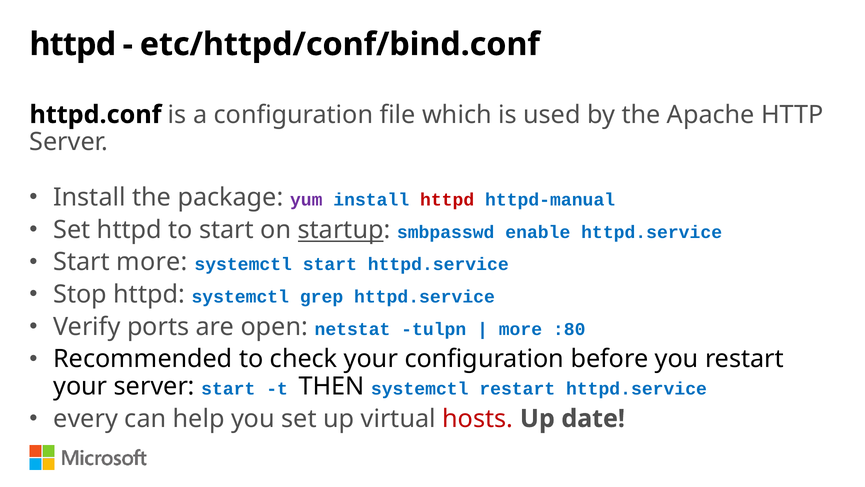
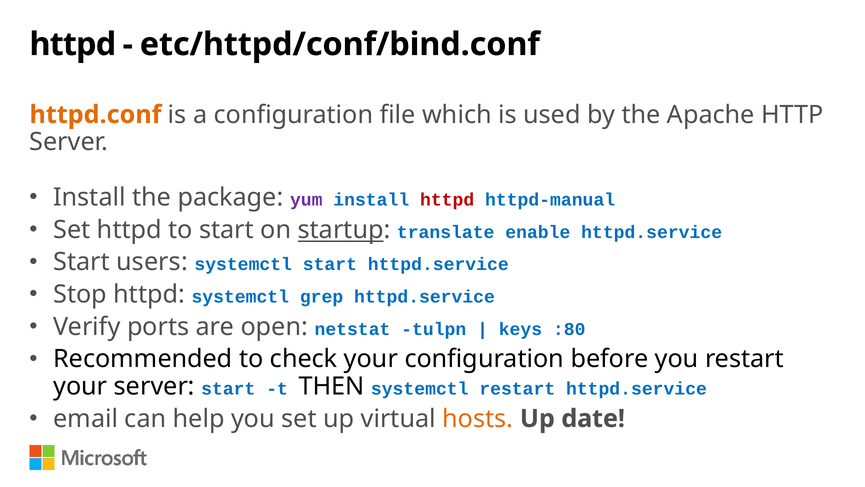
httpd.conf colour: black -> orange
smbpasswd: smbpasswd -> translate
Start more: more -> users
more at (520, 329): more -> keys
every: every -> email
hosts colour: red -> orange
